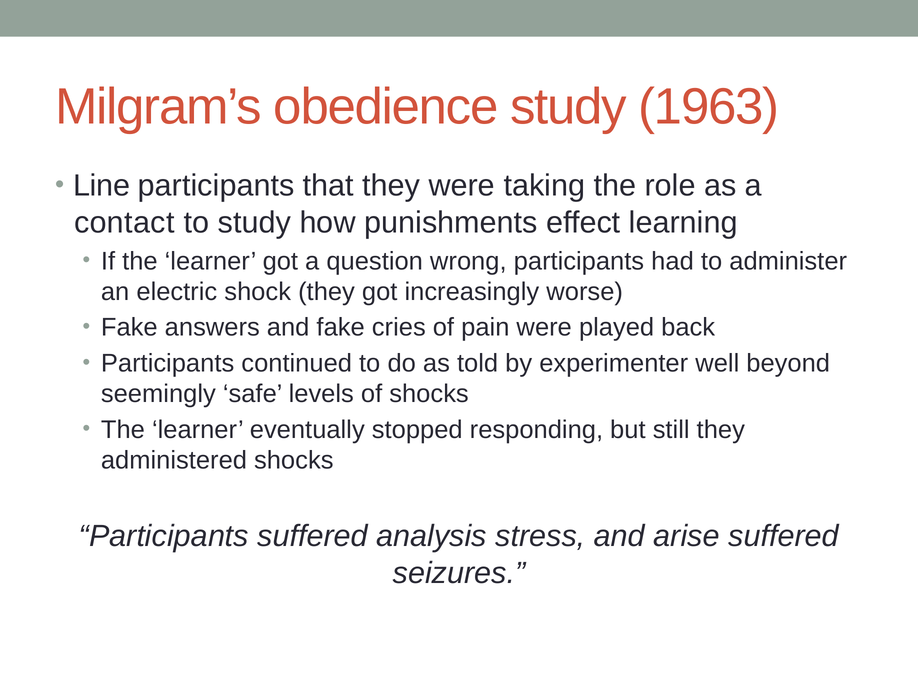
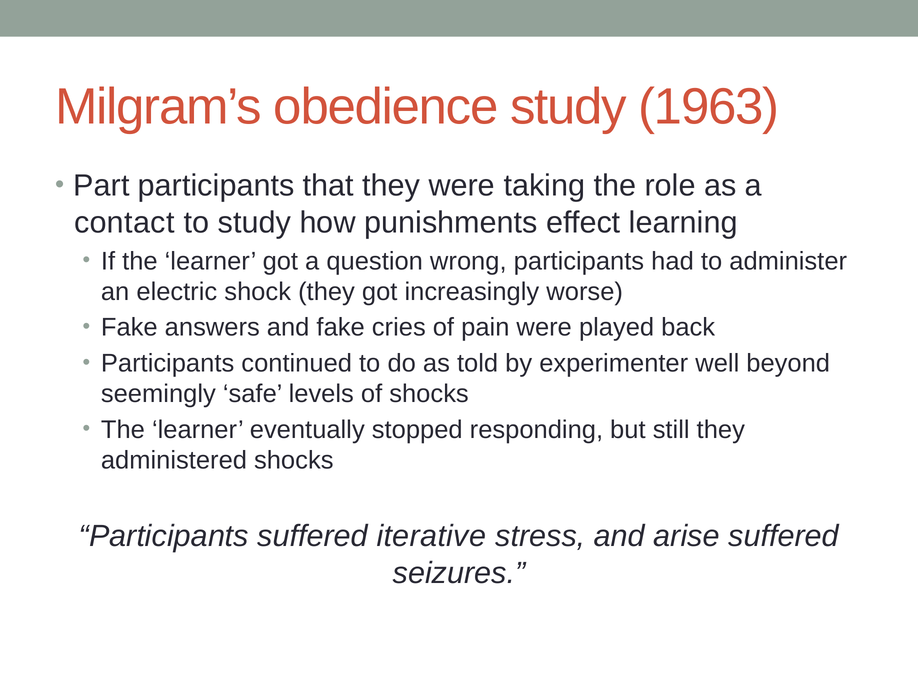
Line: Line -> Part
analysis: analysis -> iterative
